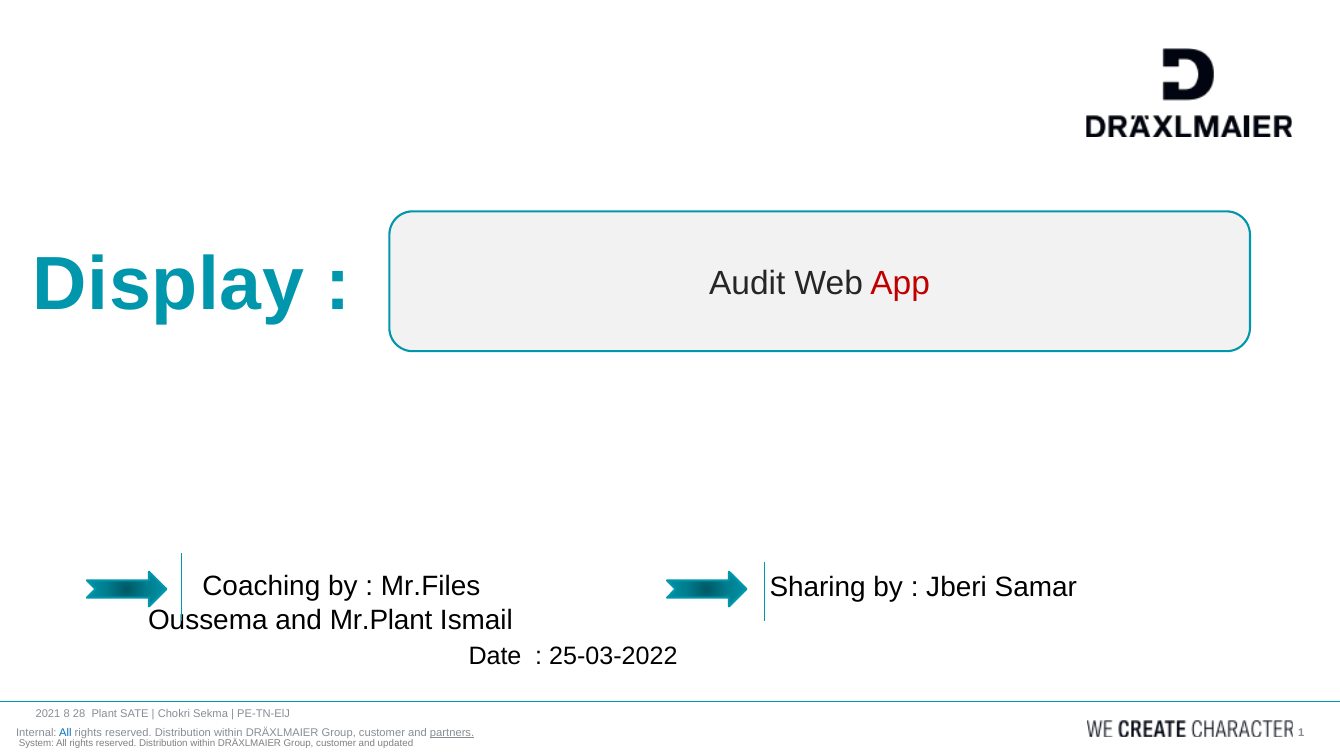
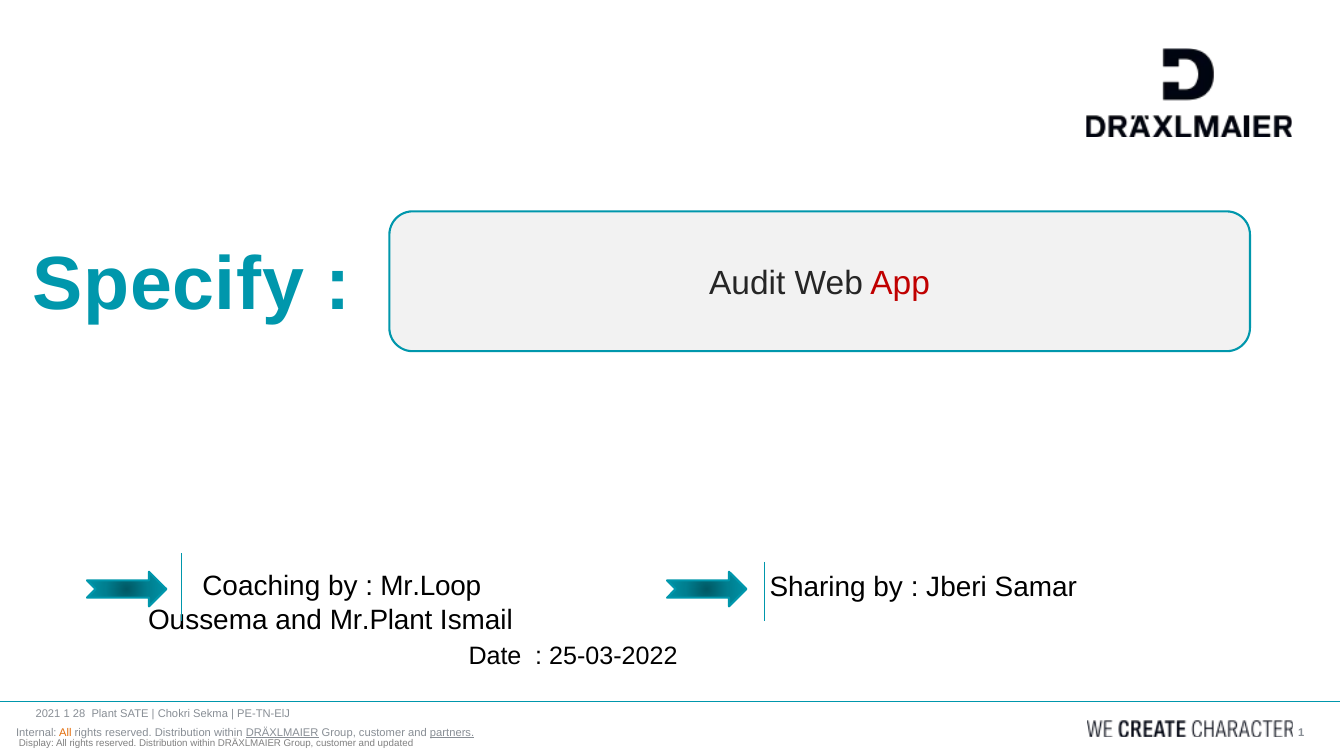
Display: Display -> Specify
Mr.Files: Mr.Files -> Mr.Loop
2021 8: 8 -> 1
All at (65, 733) colour: blue -> orange
DRÄXLMAIER at (282, 733) underline: none -> present
System: System -> Display
